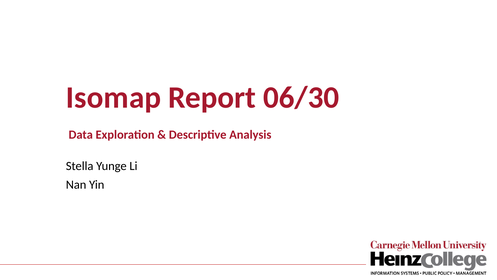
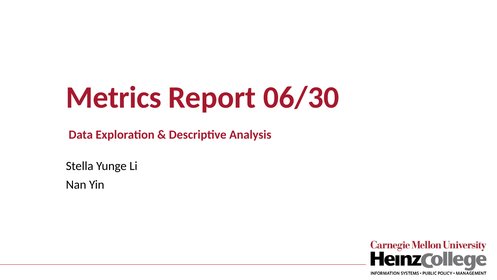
Isomap: Isomap -> Metrics
